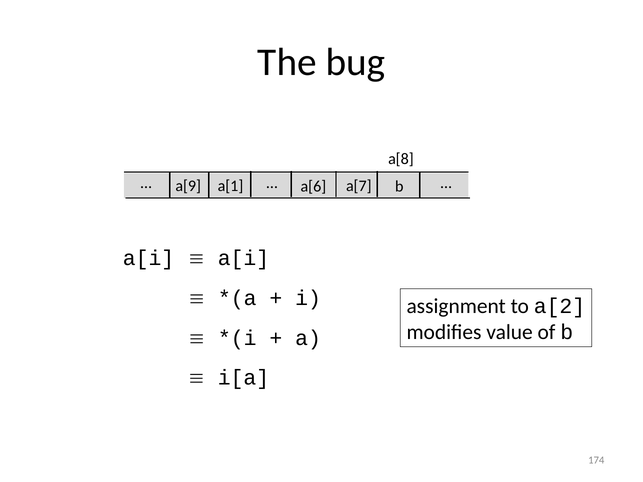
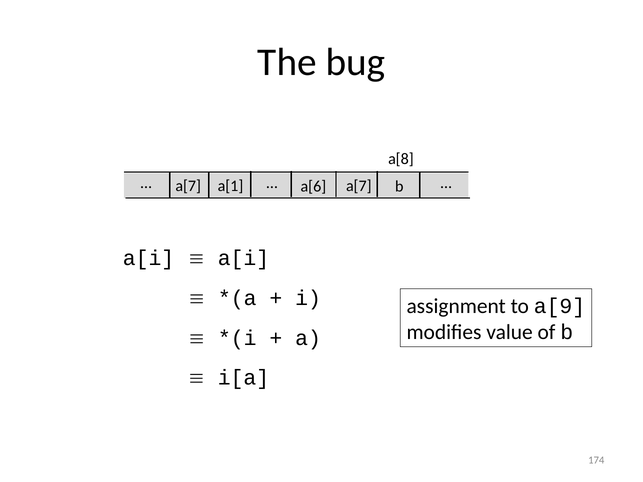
a[9 at (188, 186): a[9 -> a[7
a[2: a[2 -> a[9
